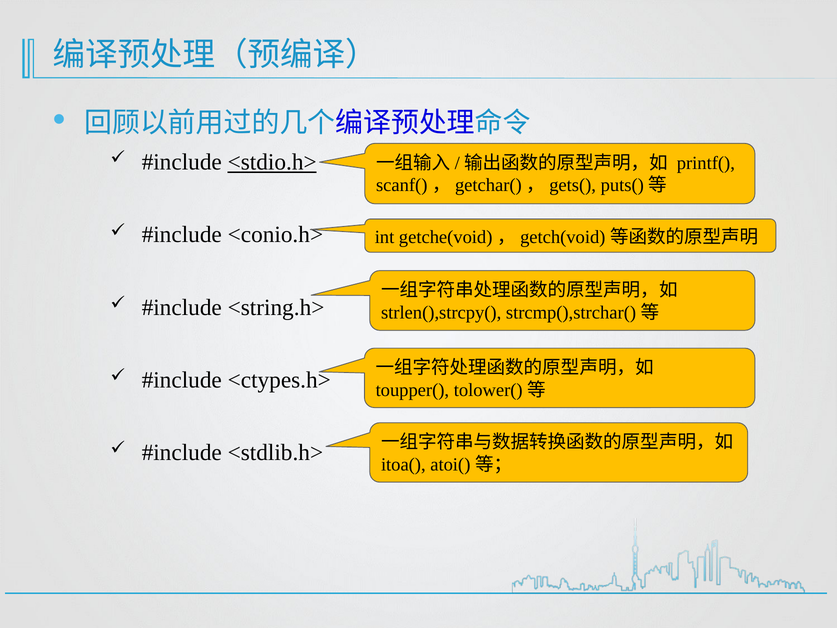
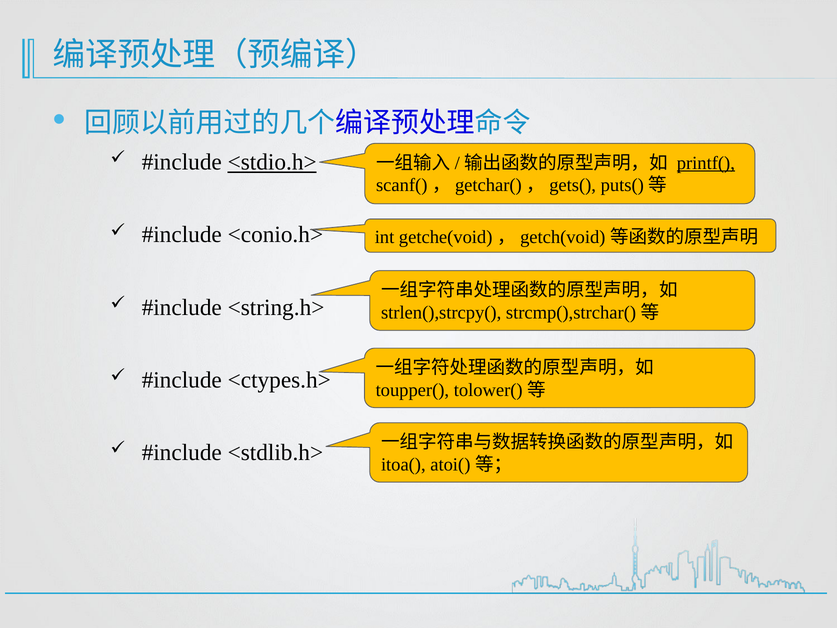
printf( underline: none -> present
